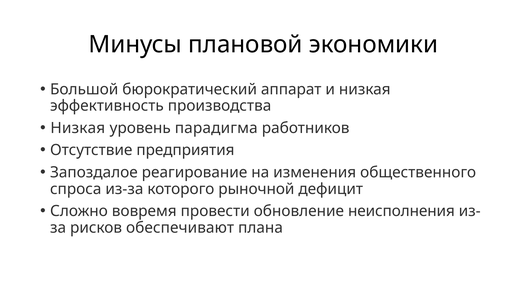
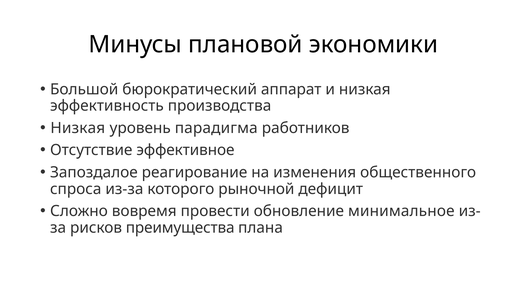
предприятия: предприятия -> эффективное
неисполнения: неисполнения -> минимальное
обеспечивают: обеспечивают -> преимущества
